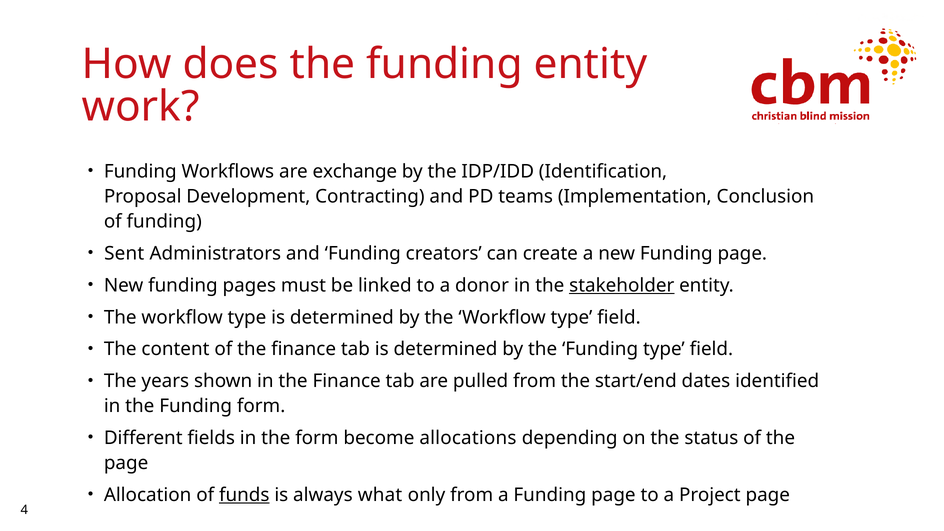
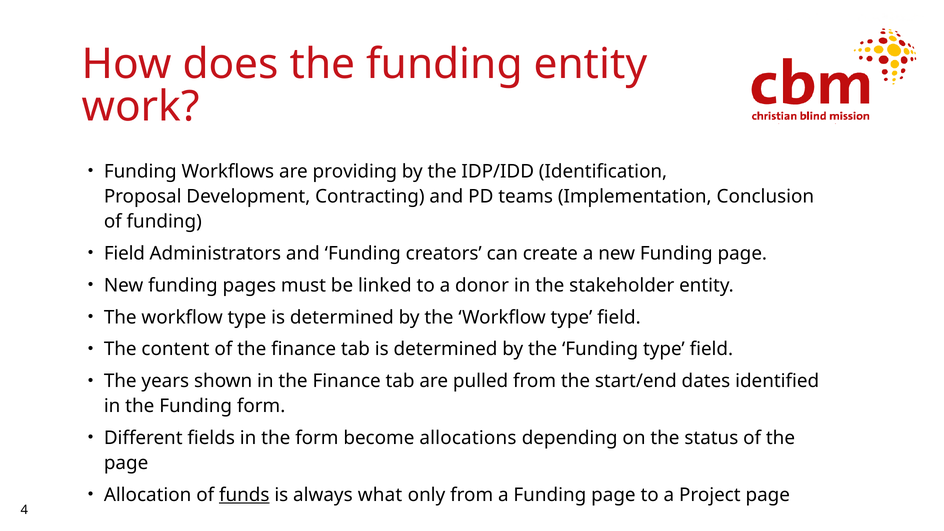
exchange: exchange -> providing
Sent at (124, 253): Sent -> Field
stakeholder underline: present -> none
